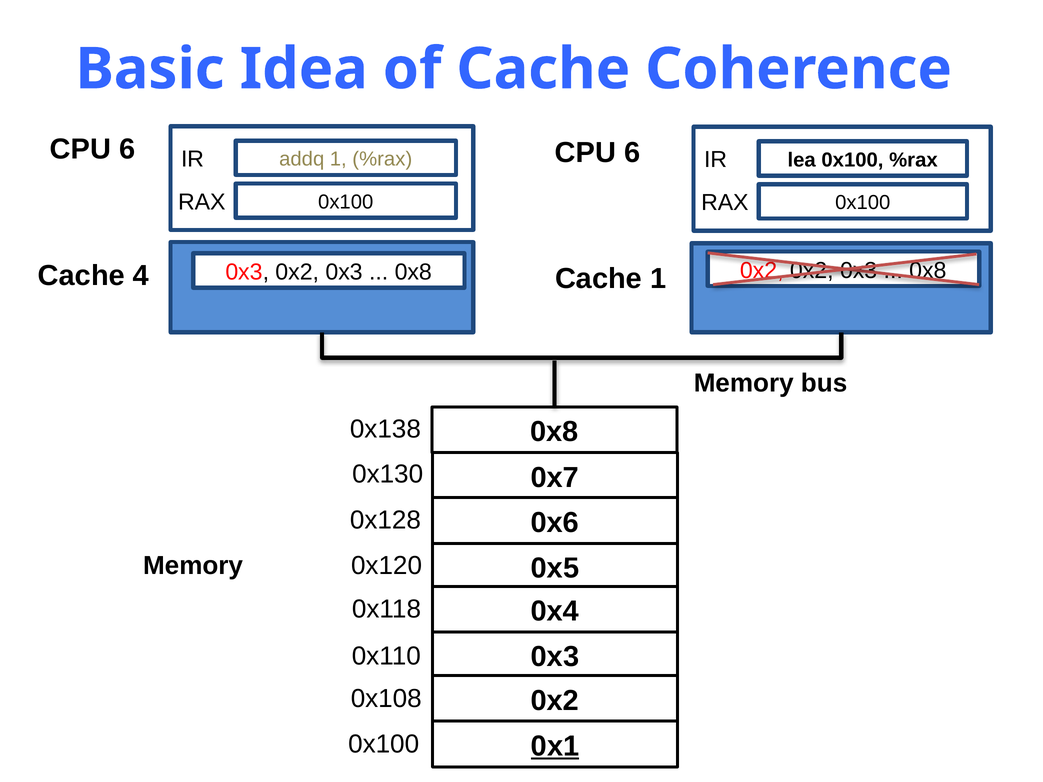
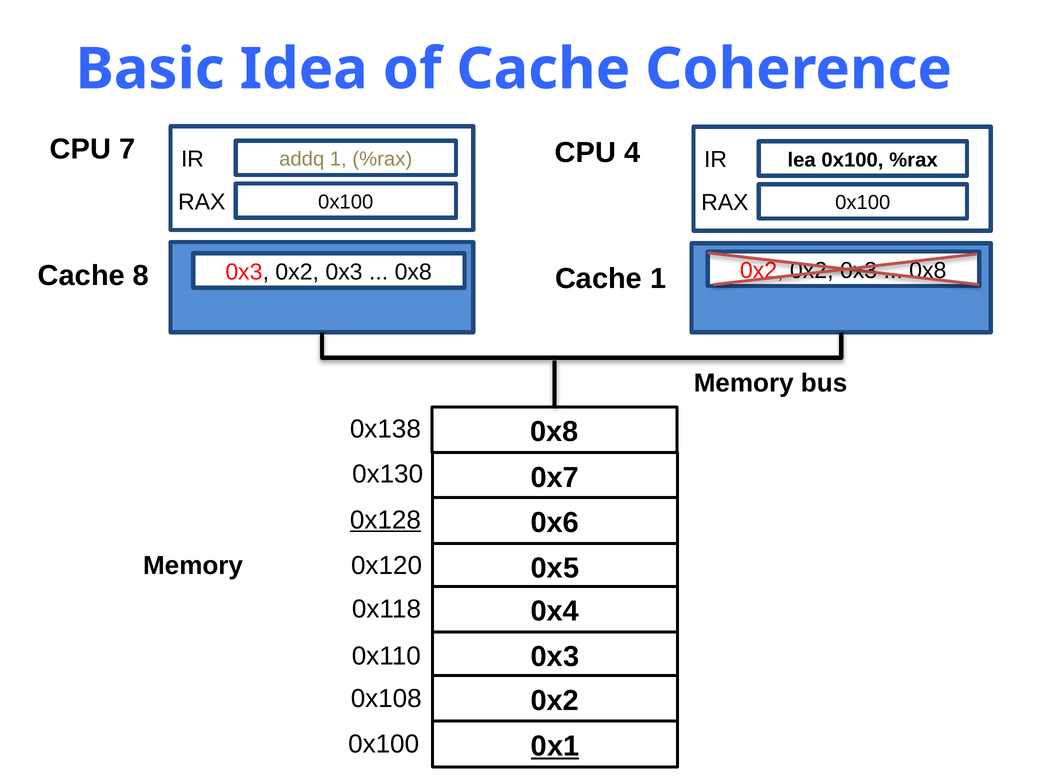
6 at (127, 149): 6 -> 7
6 at (632, 153): 6 -> 4
4: 4 -> 8
0x128 underline: none -> present
